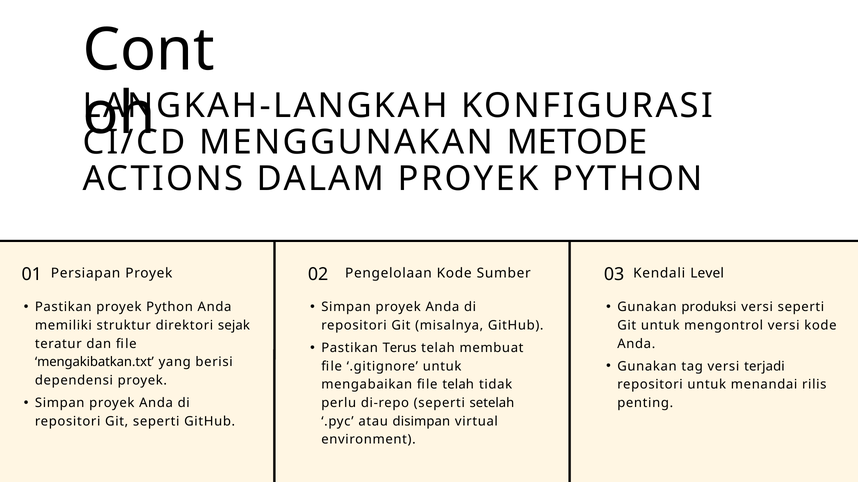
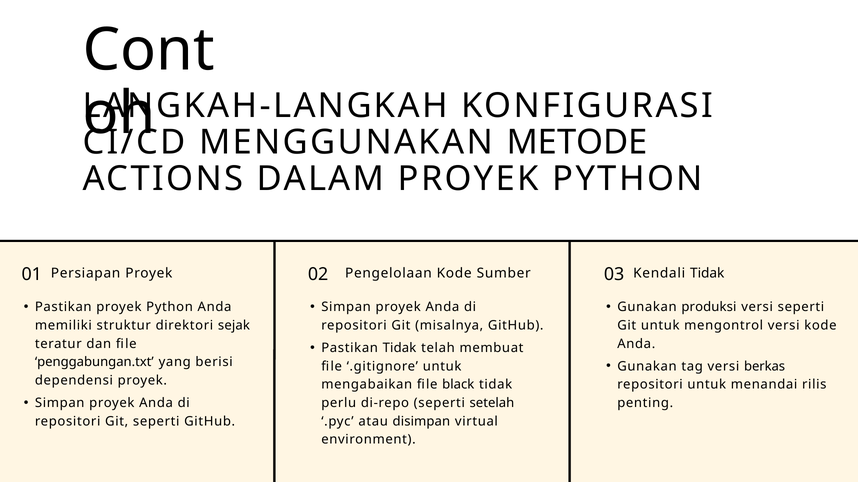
Kendali Level: Level -> Tidak
Pastikan Terus: Terus -> Tidak
mengakibatkan.txt: mengakibatkan.txt -> penggabungan.txt
terjadi: terjadi -> berkas
file telah: telah -> black
